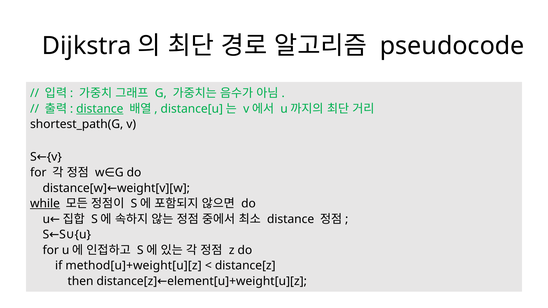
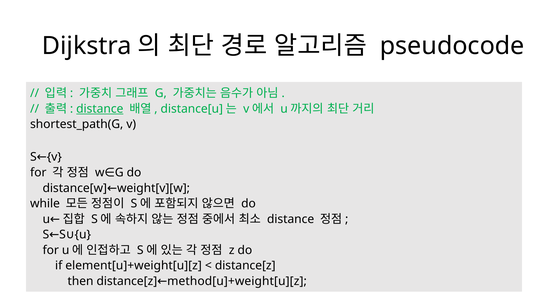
while underline: present -> none
method[u]+weight[u][z: method[u]+weight[u][z -> element[u]+weight[u][z
element[u]+weight[u][z: element[u]+weight[u][z -> method[u]+weight[u][z
